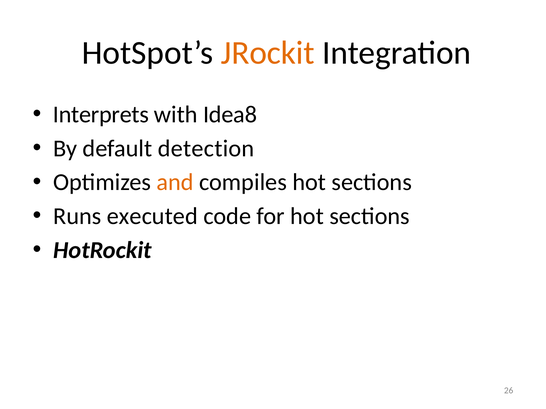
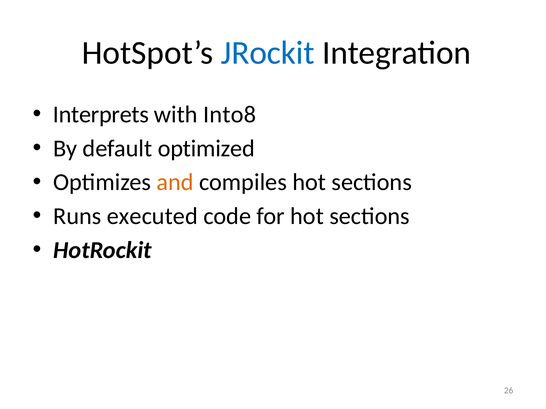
JRockit colour: orange -> blue
Idea8: Idea8 -> Into8
detection: detection -> optimized
